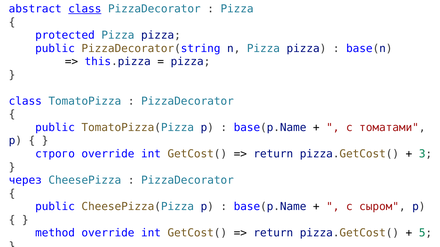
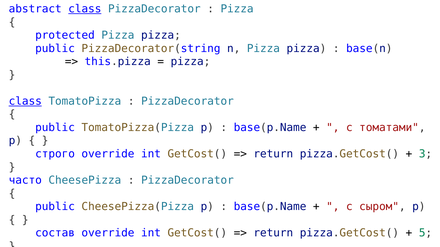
class at (25, 101) underline: none -> present
через: через -> часто
method: method -> состав
